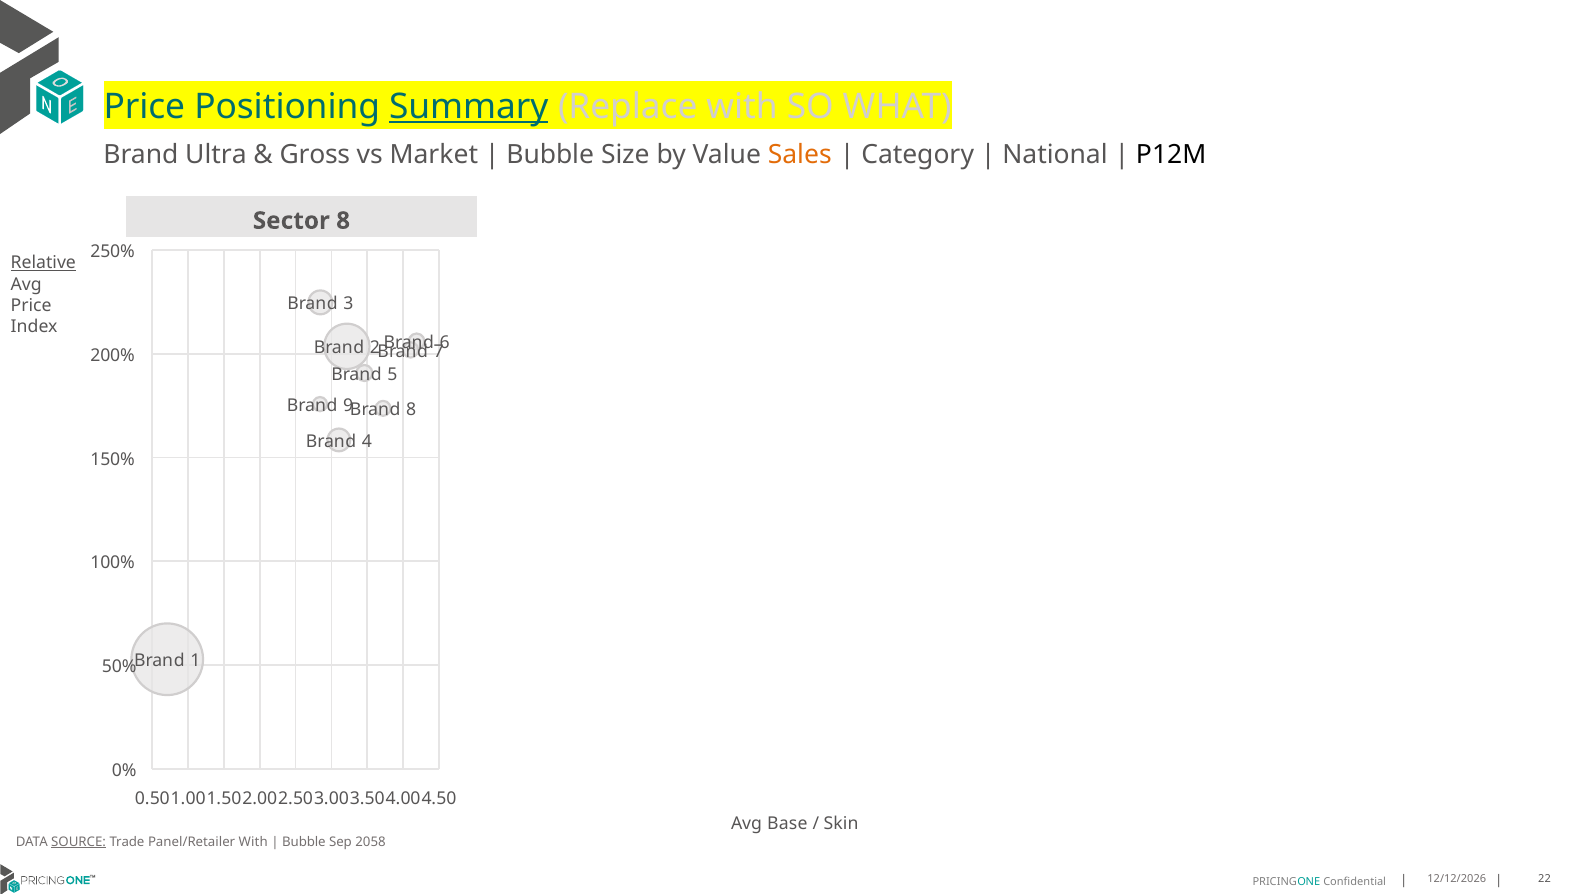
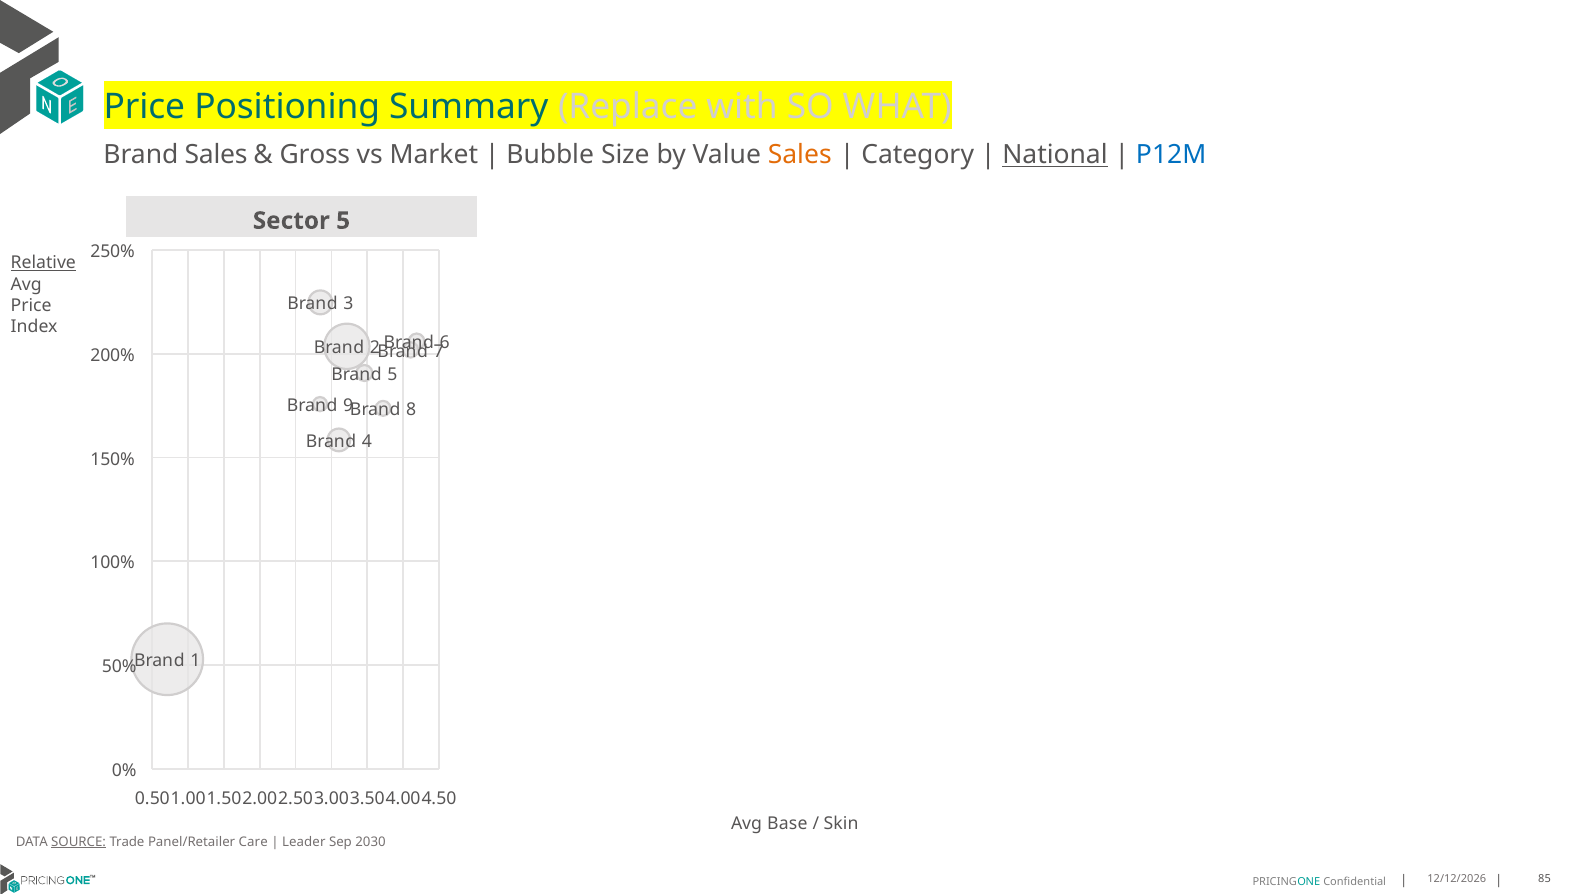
Summary underline: present -> none
Brand Ultra: Ultra -> Sales
National underline: none -> present
P12M colour: black -> blue
Sector 8: 8 -> 5
Panel/Retailer With: With -> Care
Bubble at (304, 842): Bubble -> Leader
2058: 2058 -> 2030
22: 22 -> 85
